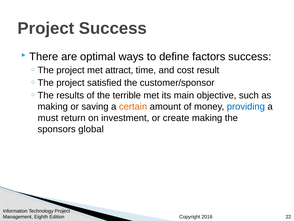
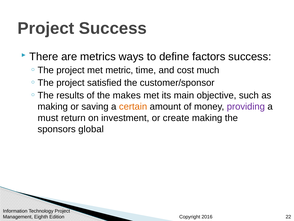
optimal: optimal -> metrics
attract: attract -> metric
result: result -> much
terrible: terrible -> makes
providing colour: blue -> purple
